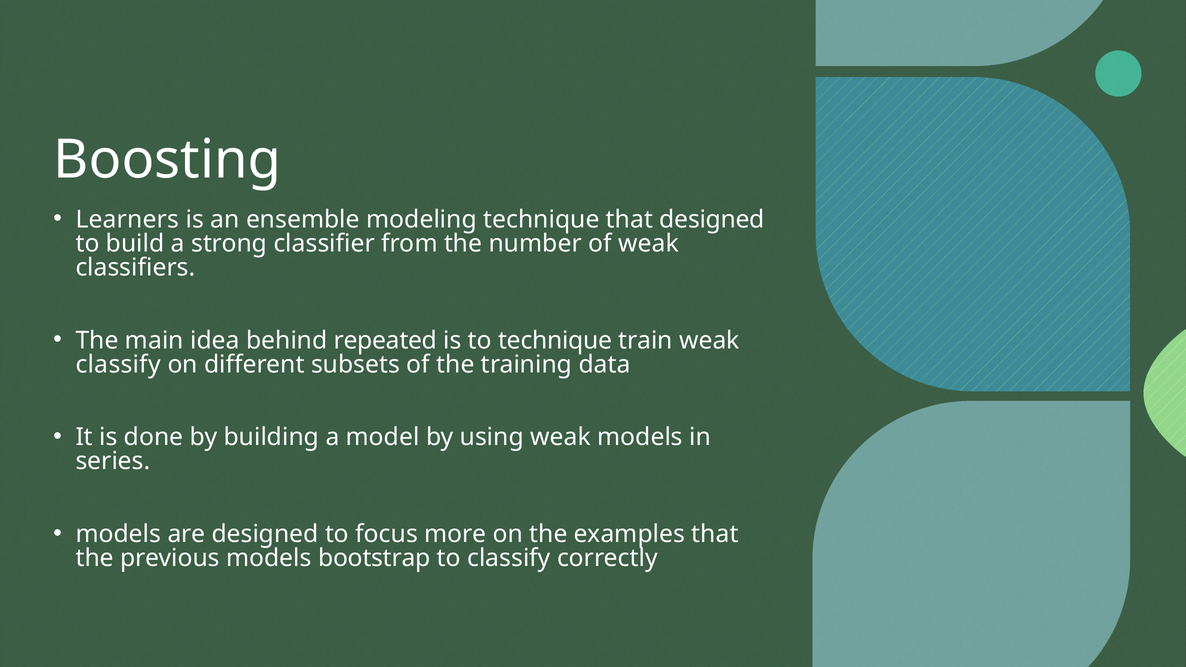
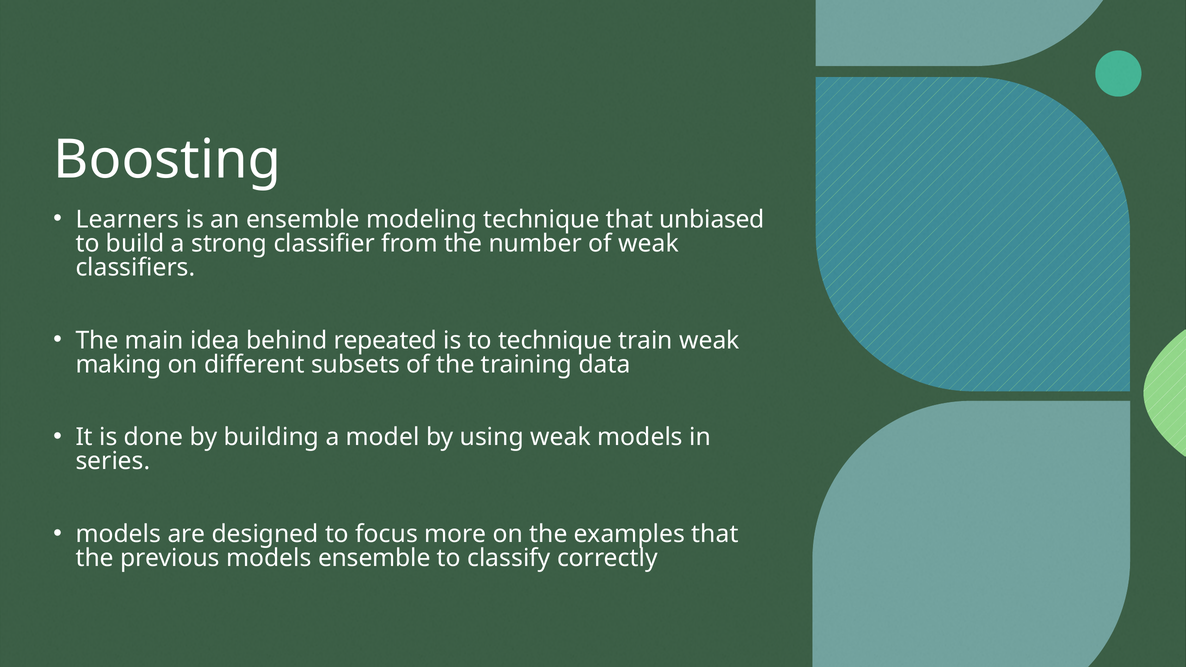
that designed: designed -> unbiased
classify at (118, 364): classify -> making
models bootstrap: bootstrap -> ensemble
